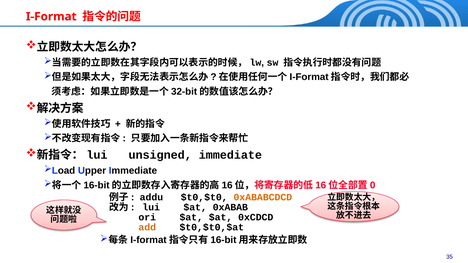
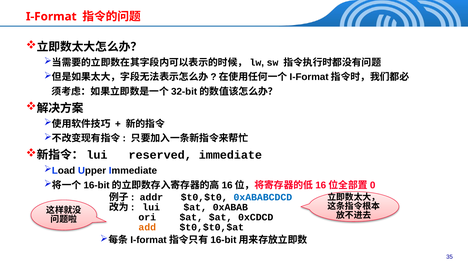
unsigned: unsigned -> reserved
addu: addu -> addr
0xABABCDCD colour: orange -> blue
